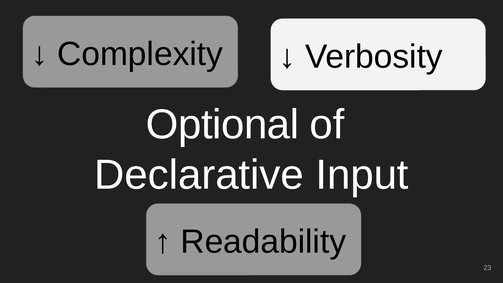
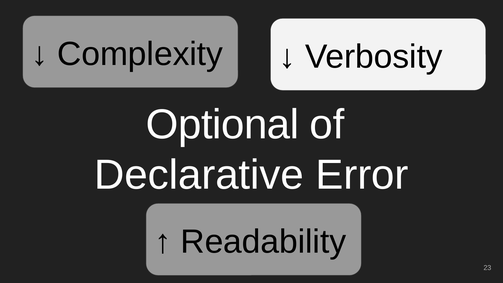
Input: Input -> Error
